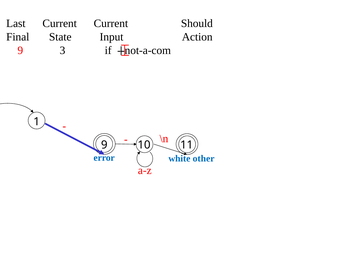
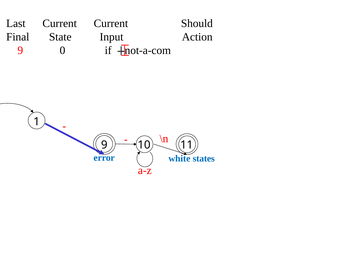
3: 3 -> 0
other: other -> states
